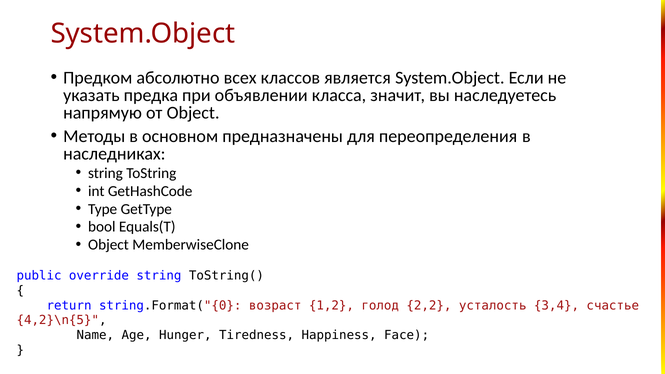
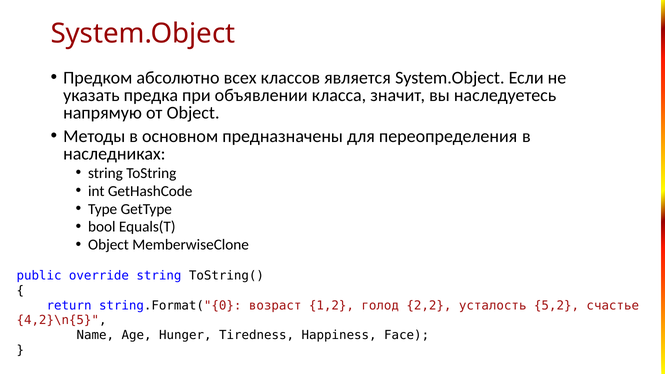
3,4: 3,4 -> 5,2
